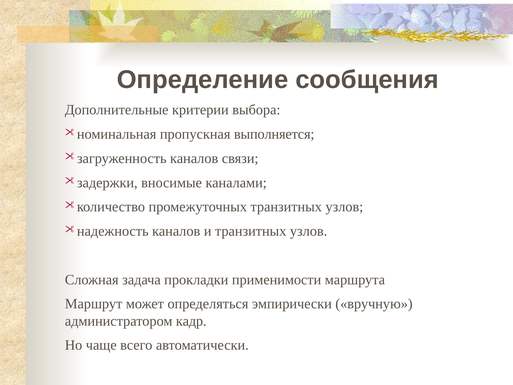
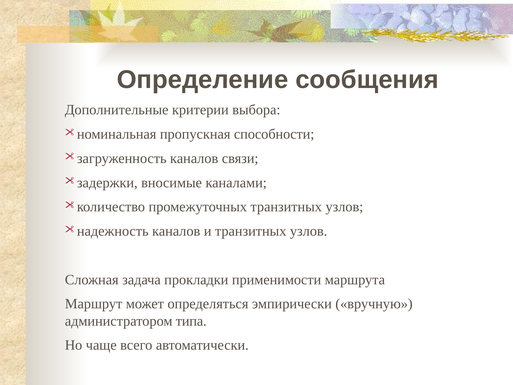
выполняется: выполняется -> способности
кадр: кадр -> типа
